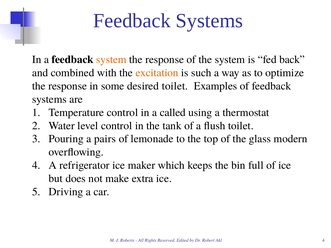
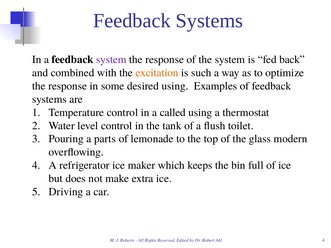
system at (111, 60) colour: orange -> purple
desired toilet: toilet -> using
pairs: pairs -> parts
